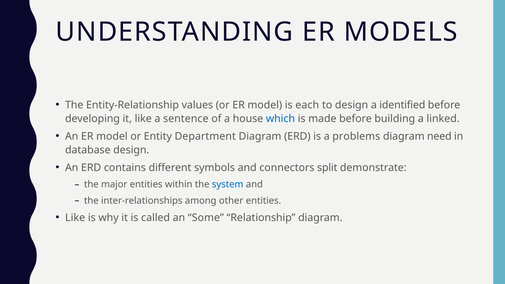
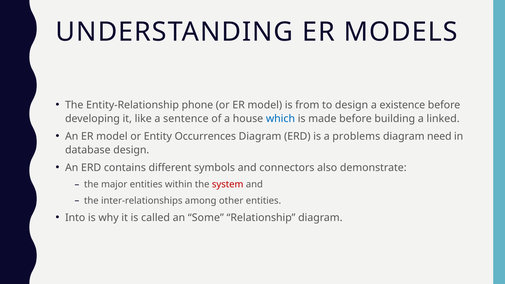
values: values -> phone
each: each -> from
identified: identified -> existence
Department: Department -> Occurrences
split: split -> also
system colour: blue -> red
Like at (75, 218): Like -> Into
